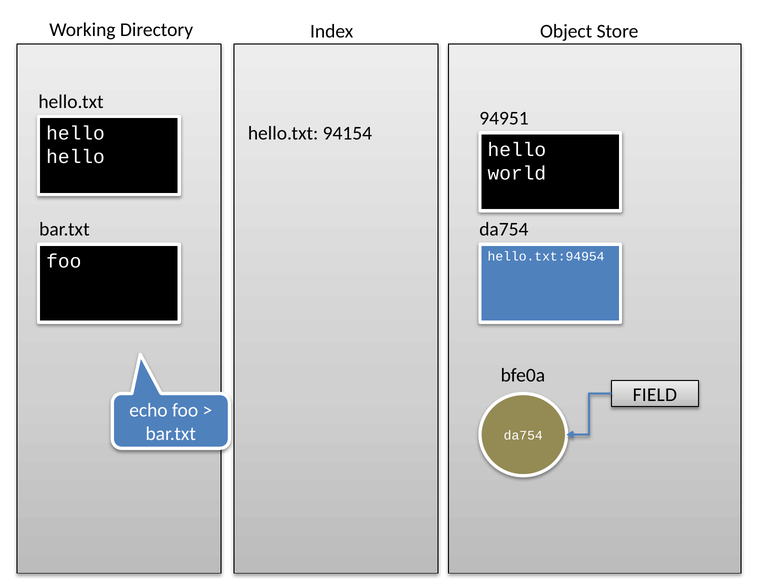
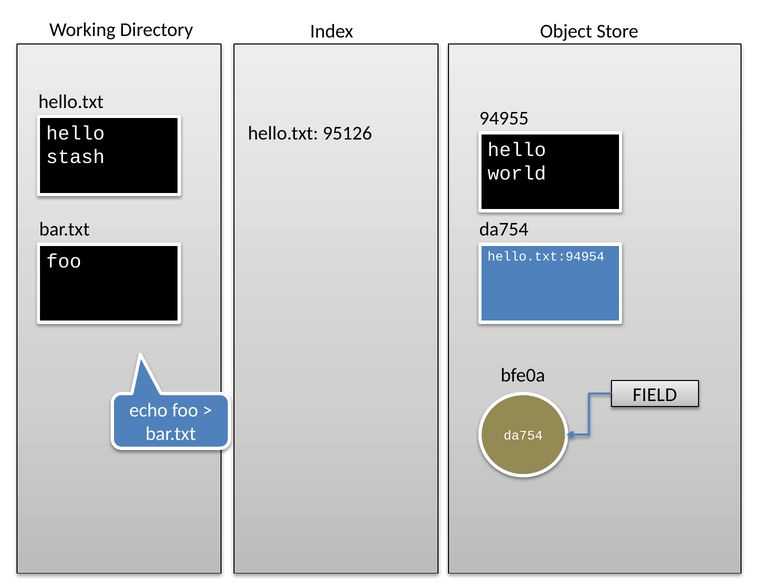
94951: 94951 -> 94955
94154: 94154 -> 95126
hello at (75, 157): hello -> stash
